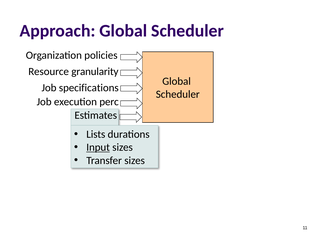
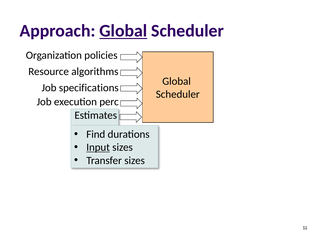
Global at (123, 31) underline: none -> present
granularity: granularity -> algorithms
Lists: Lists -> Find
